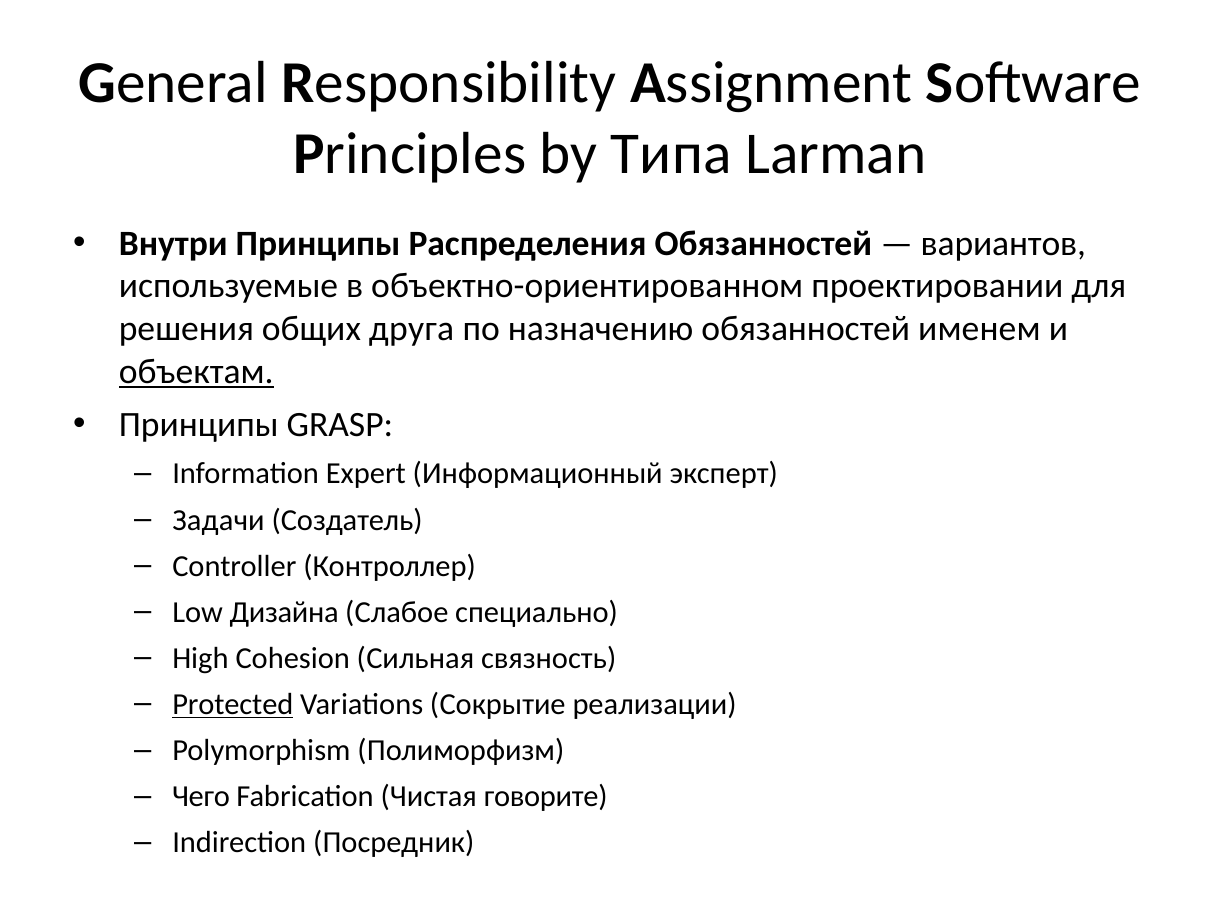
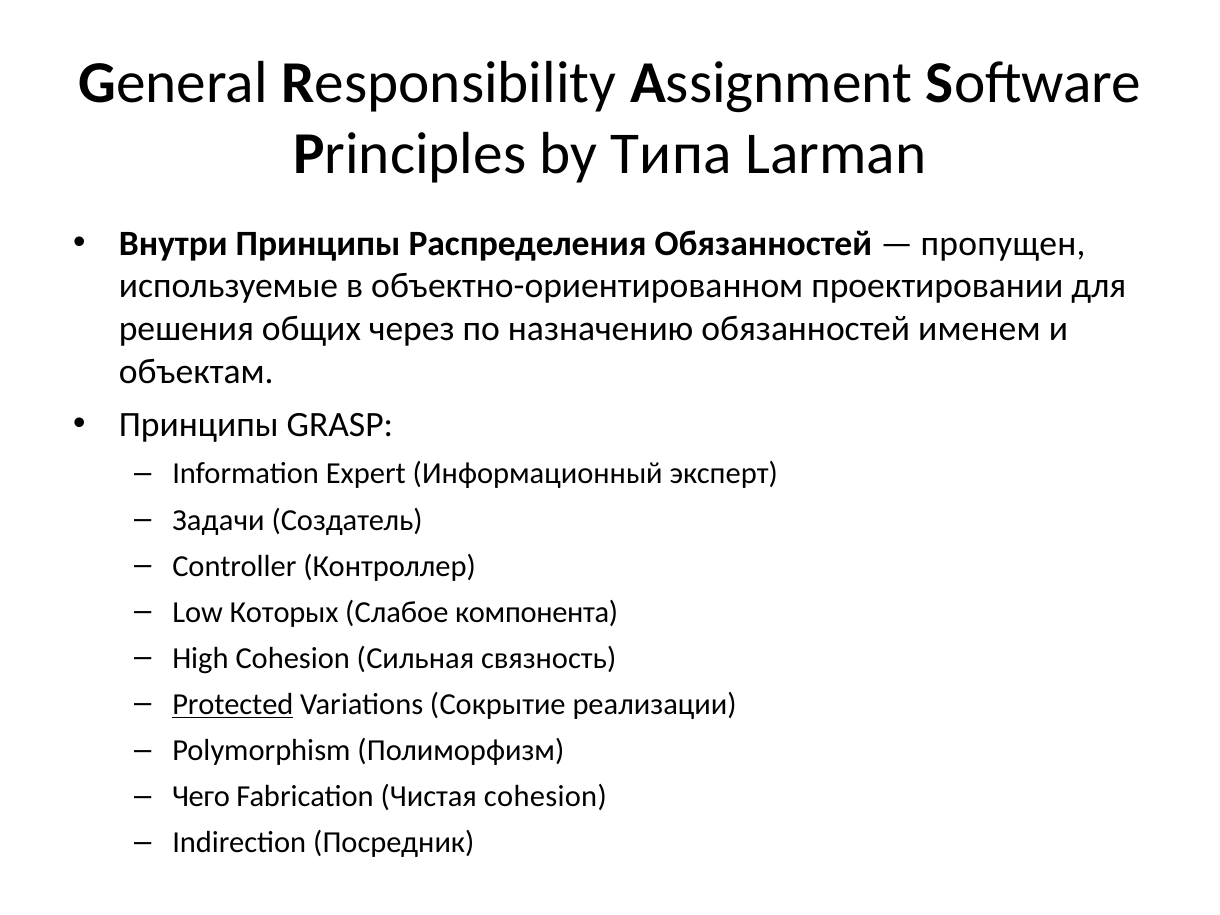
вариантов: вариантов -> пропущен
друга: друга -> через
объектам underline: present -> none
Дизайна: Дизайна -> Которых
специально: специально -> компонента
Чистая говорите: говорите -> cohesion
